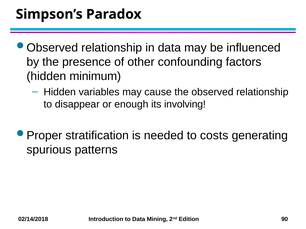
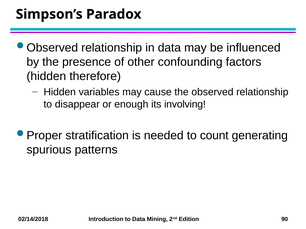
minimum: minimum -> therefore
costs: costs -> count
